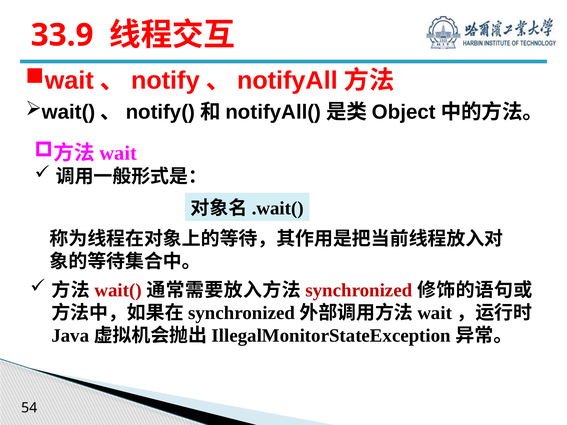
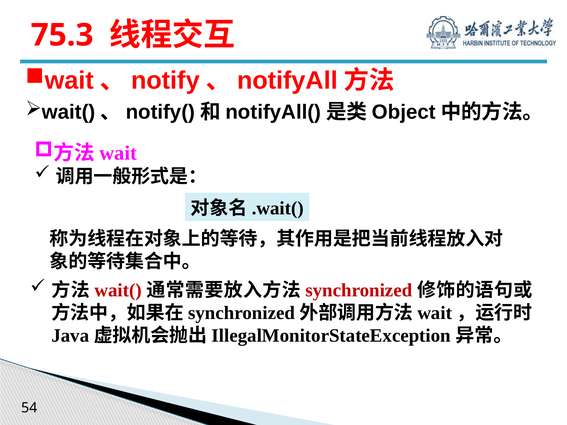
33.9: 33.9 -> 75.3
